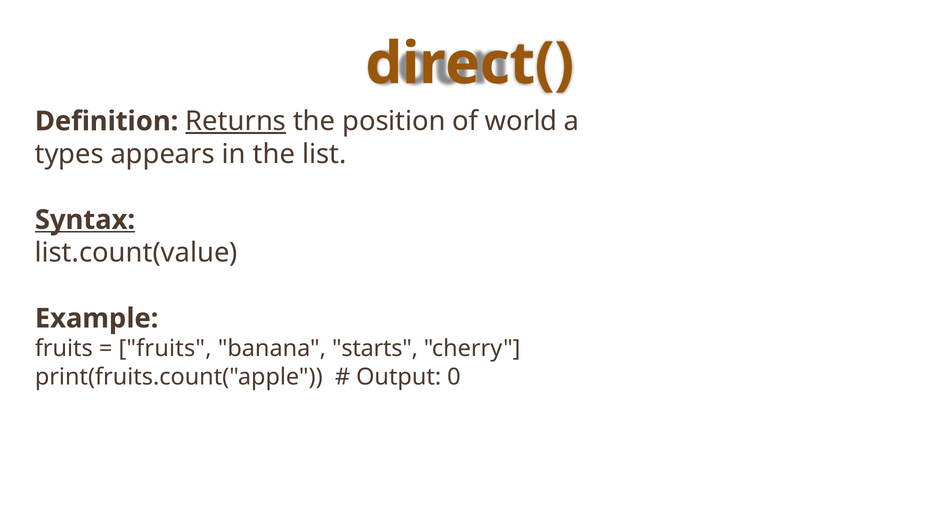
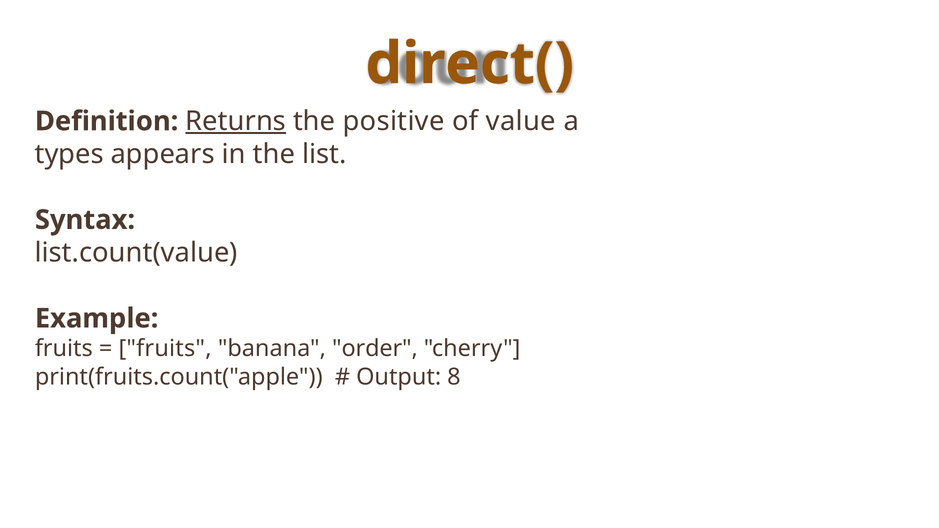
position: position -> positive
world: world -> value
Syntax underline: present -> none
starts: starts -> order
0: 0 -> 8
